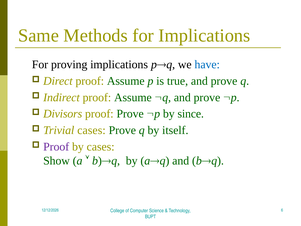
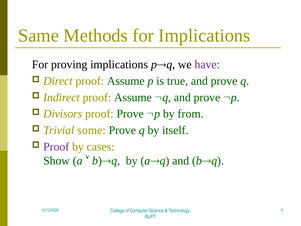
have colour: blue -> purple
since: since -> from
Trivial cases: cases -> some
